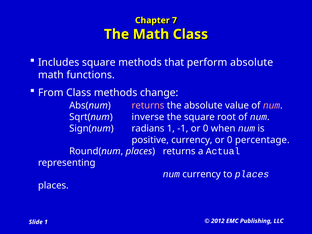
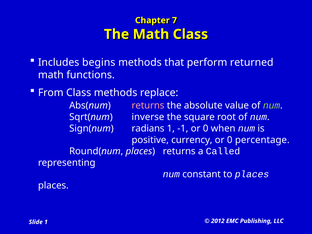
Includes square: square -> begins
perform absolute: absolute -> returned
change: change -> replace
num at (272, 105) colour: pink -> light green
Actual: Actual -> Called
num currency: currency -> constant
